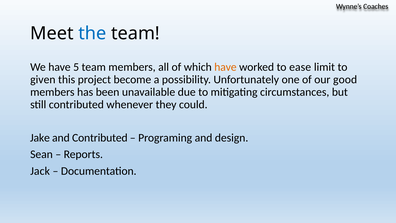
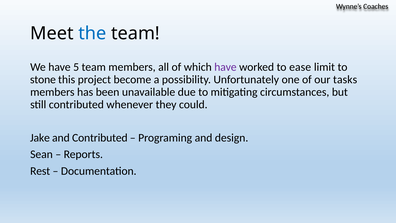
have at (225, 67) colour: orange -> purple
given: given -> stone
good: good -> tasks
Jack: Jack -> Rest
